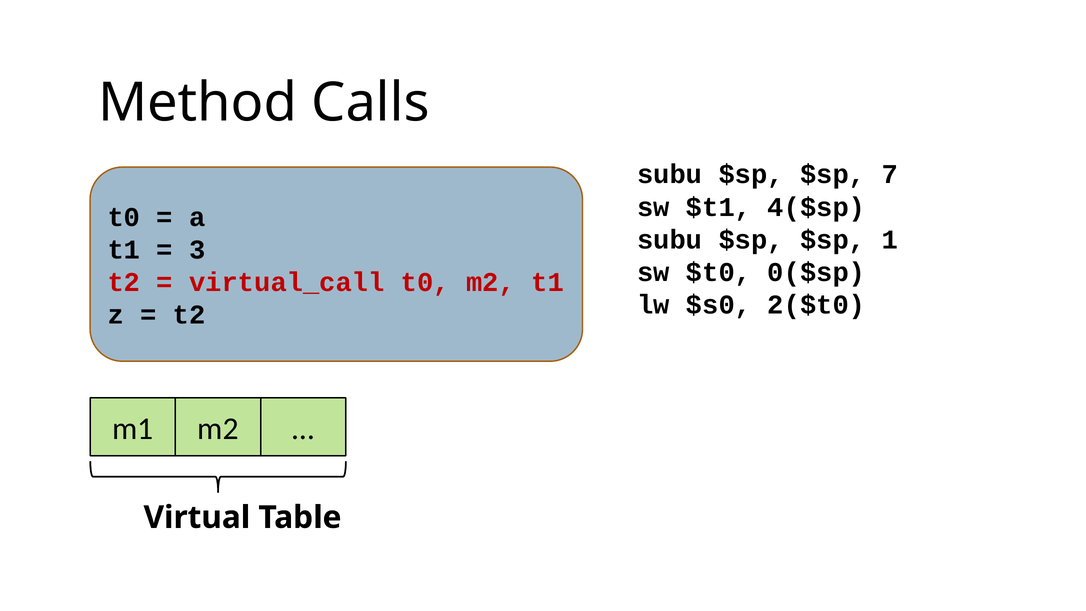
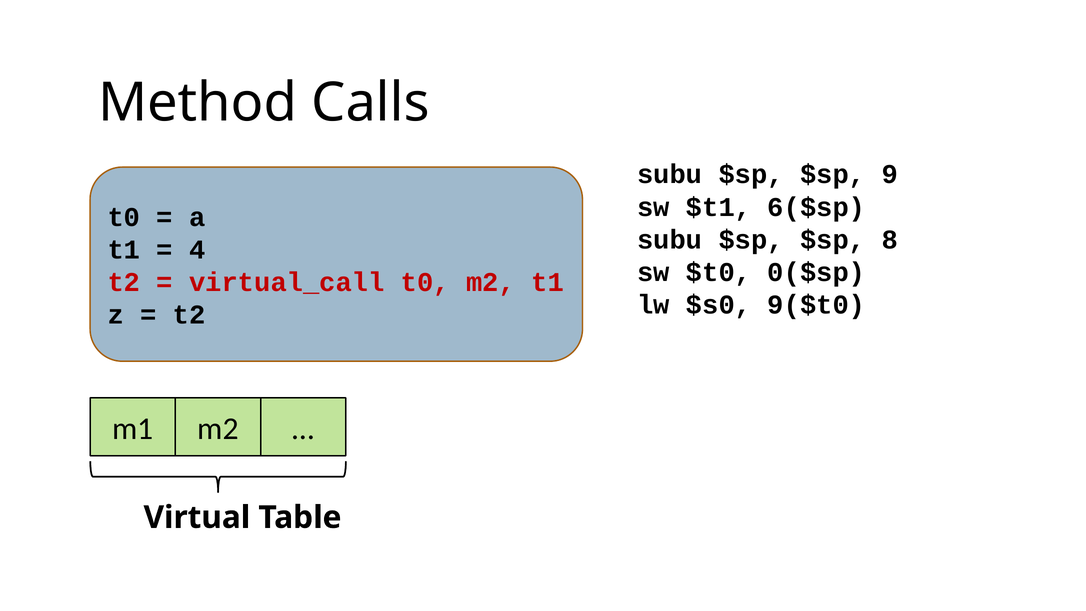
7: 7 -> 9
4($sp: 4($sp -> 6($sp
1: 1 -> 8
3: 3 -> 4
2($t0: 2($t0 -> 9($t0
